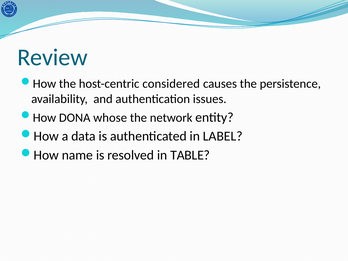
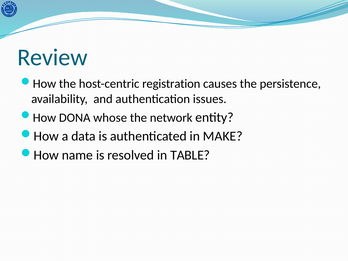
considered: considered -> registration
LABEL: LABEL -> MAKE
